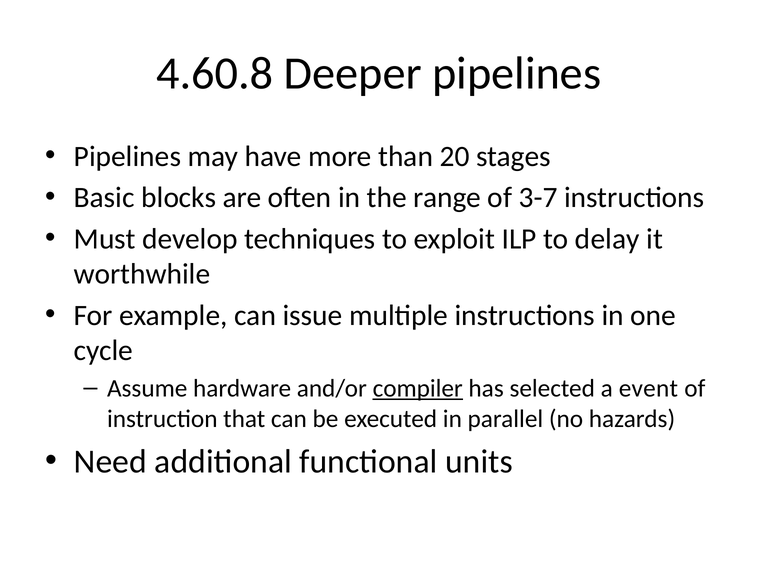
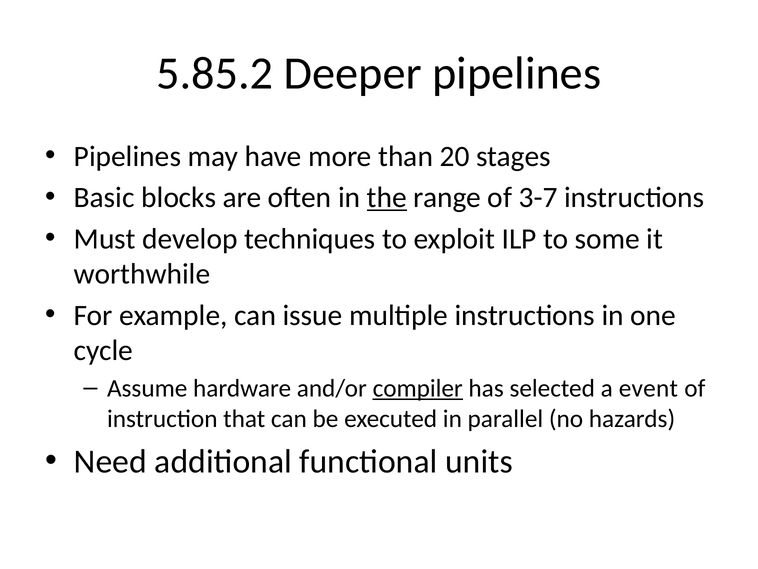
4.60.8: 4.60.8 -> 5.85.2
the underline: none -> present
delay: delay -> some
